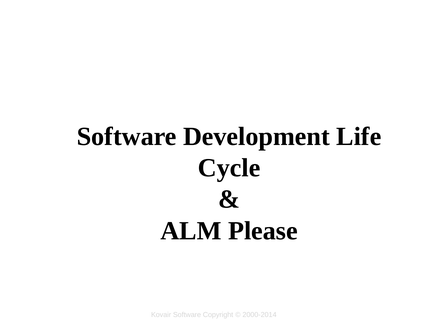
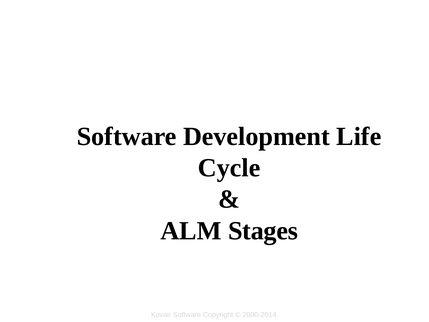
Please: Please -> Stages
